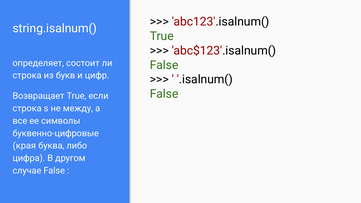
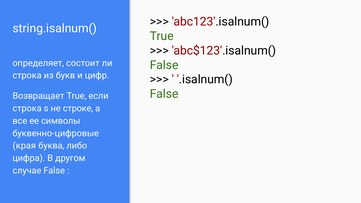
между: между -> строке
